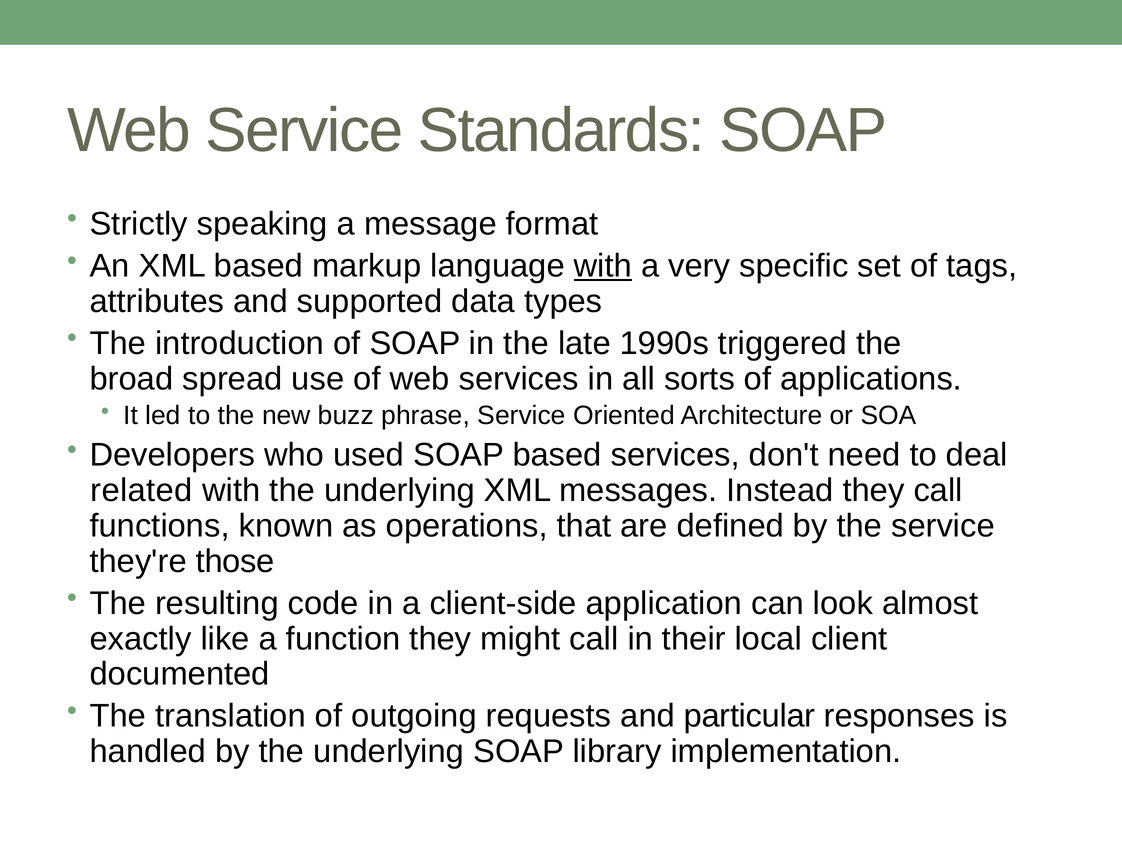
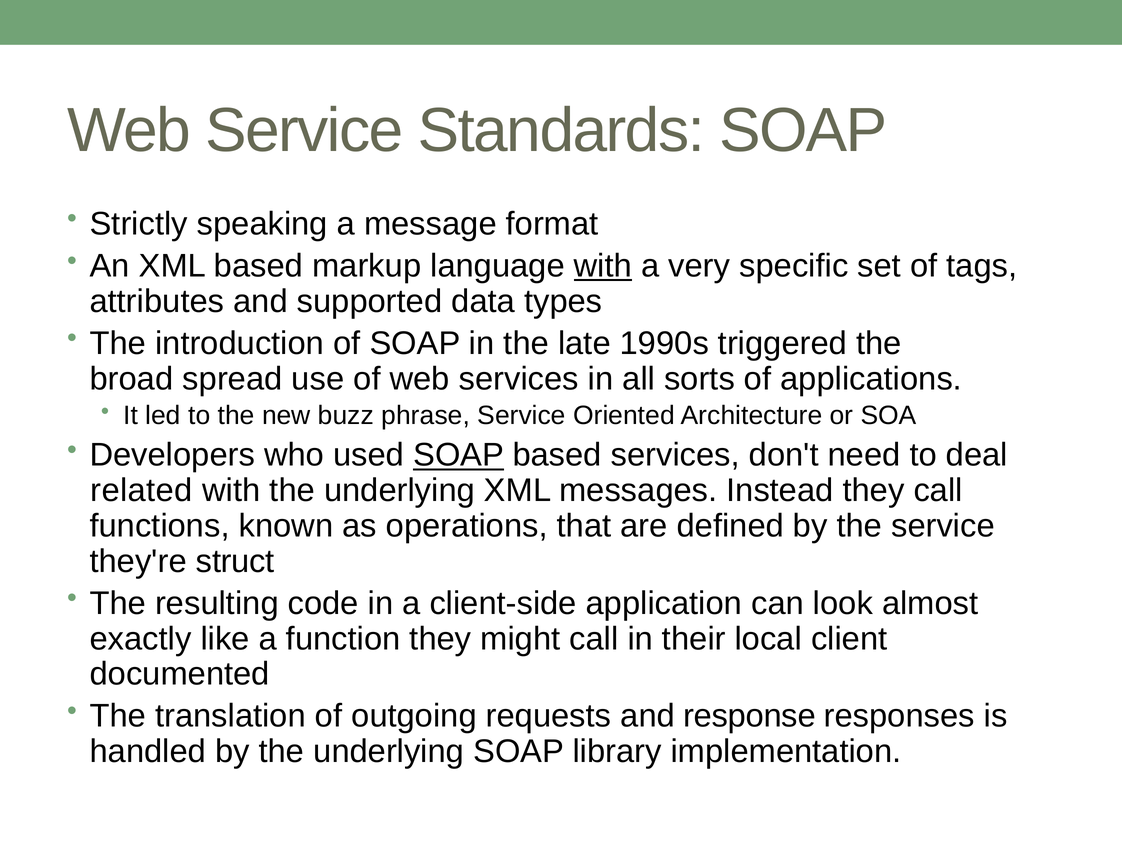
SOAP at (459, 455) underline: none -> present
those: those -> struct
particular: particular -> response
